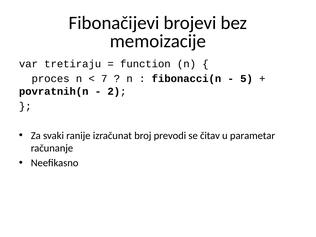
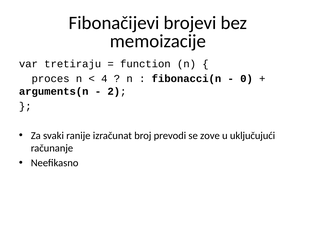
7: 7 -> 4
5: 5 -> 0
povratnih(n: povratnih(n -> arguments(n
čitav: čitav -> zove
parametar: parametar -> uključujući
